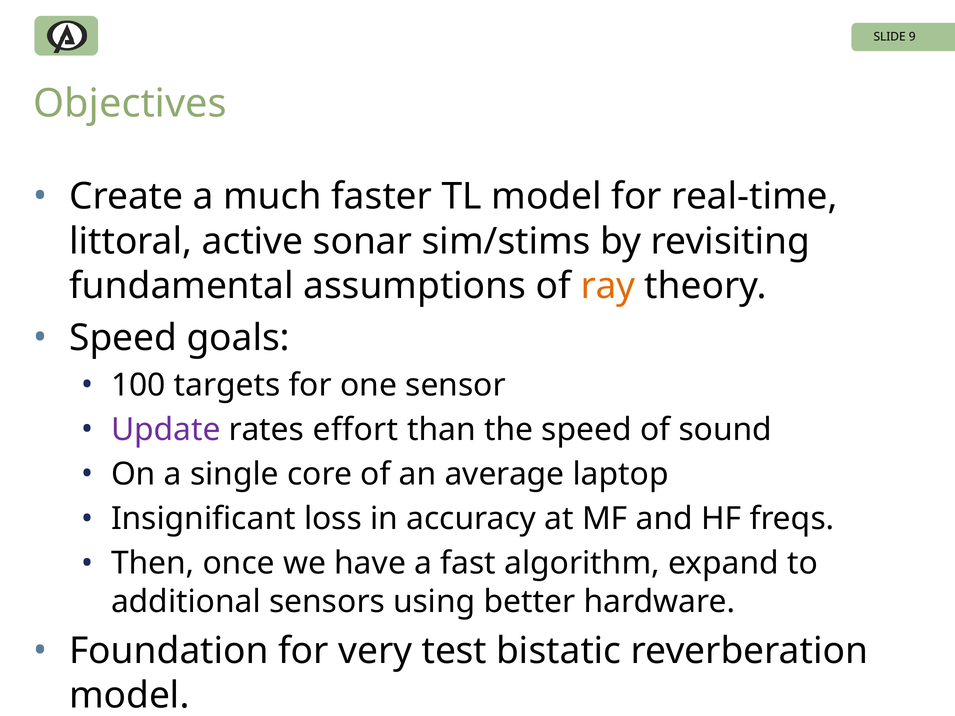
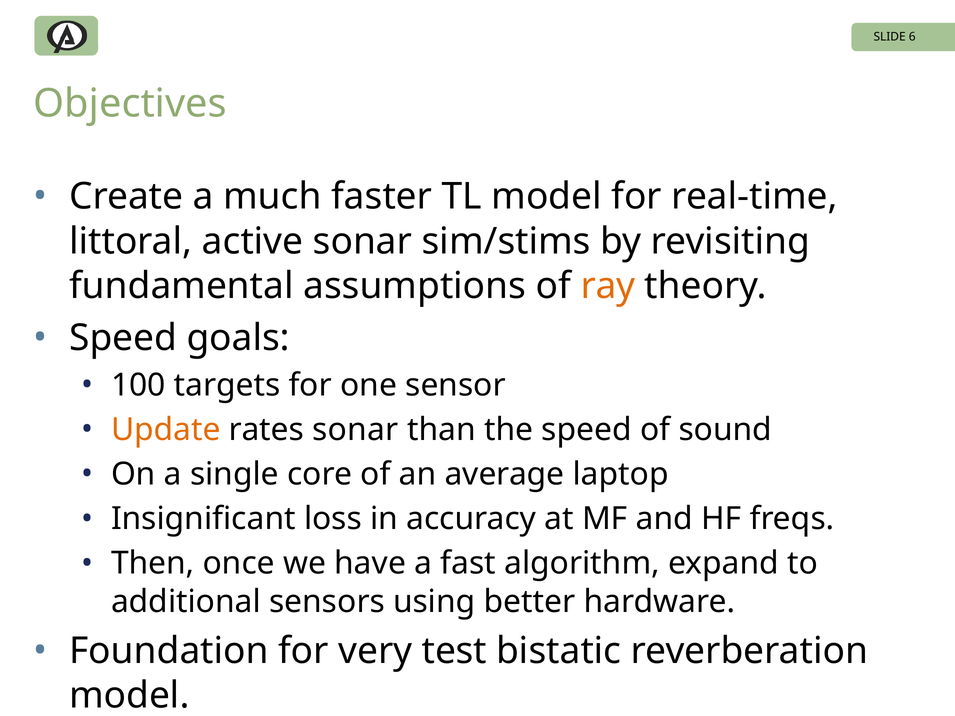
9: 9 -> 6
Update colour: purple -> orange
rates effort: effort -> sonar
